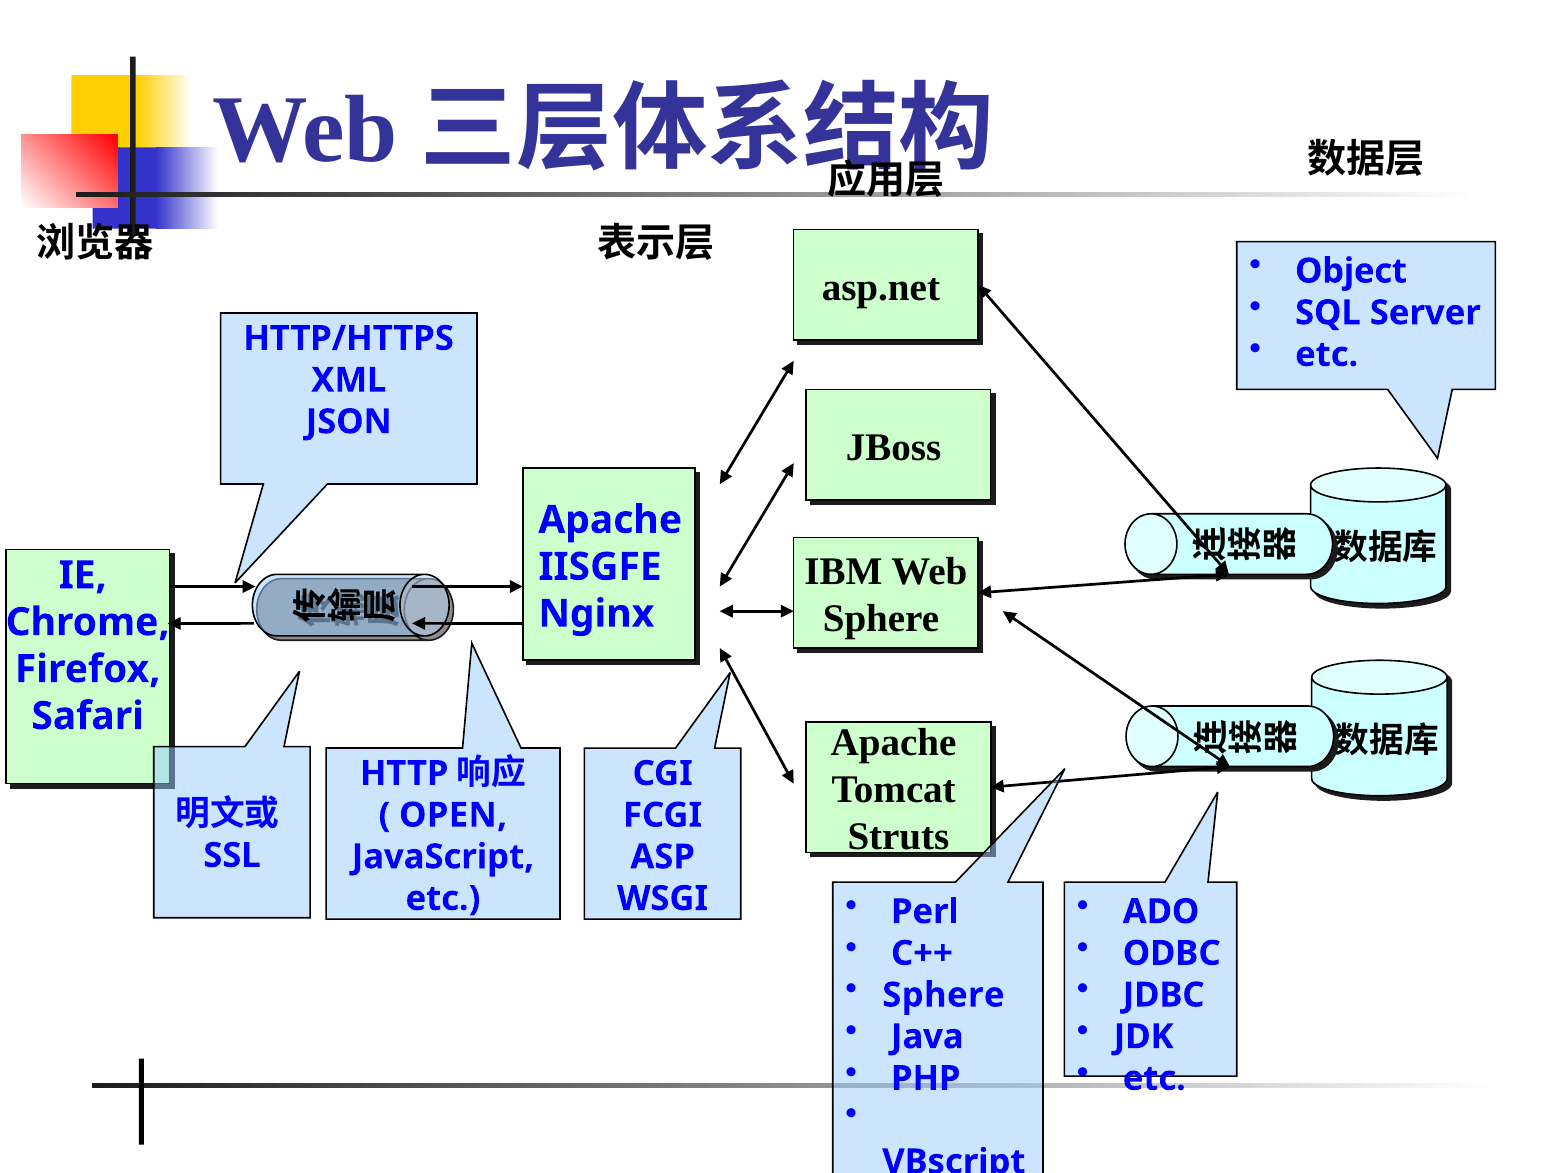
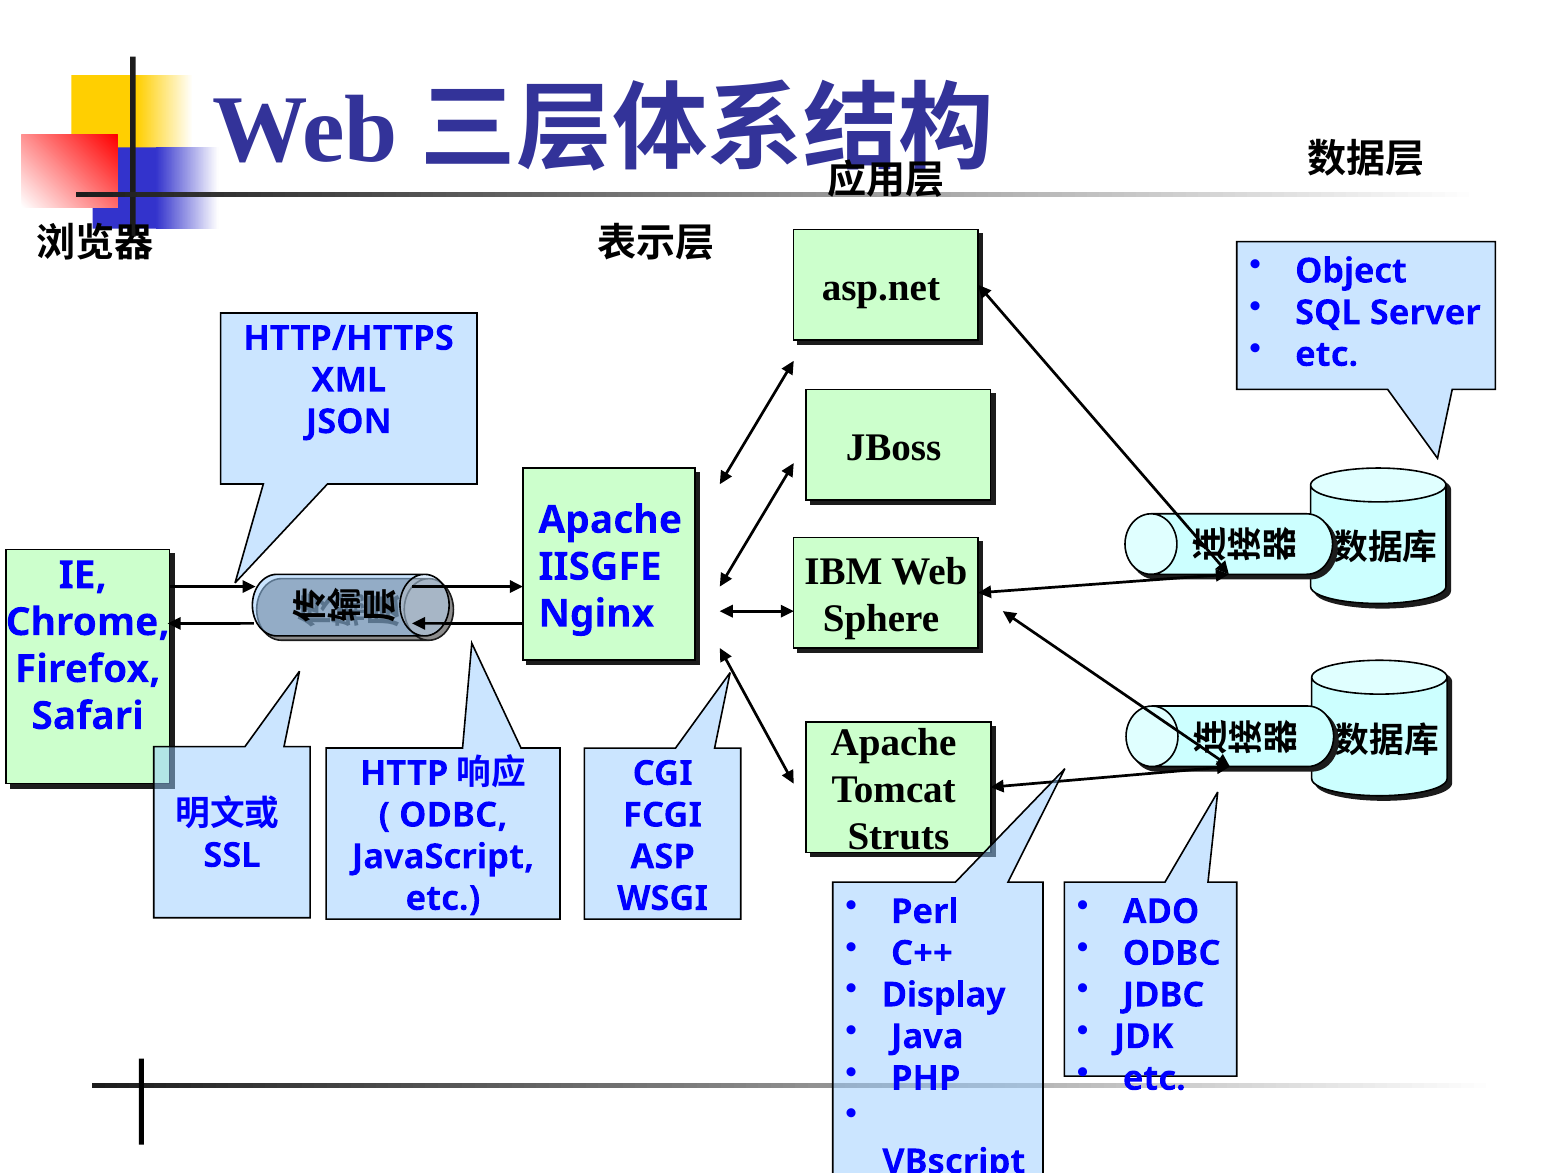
OPEN at (453, 815): OPEN -> ODBC
Sphere at (943, 994): Sphere -> Display
